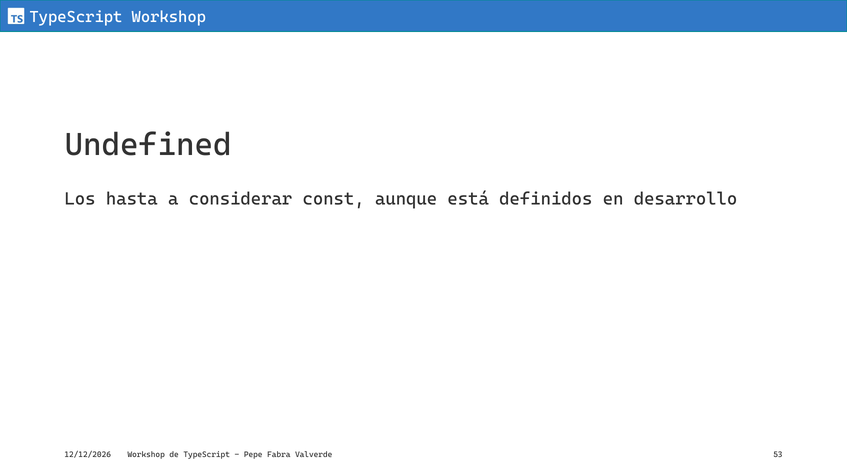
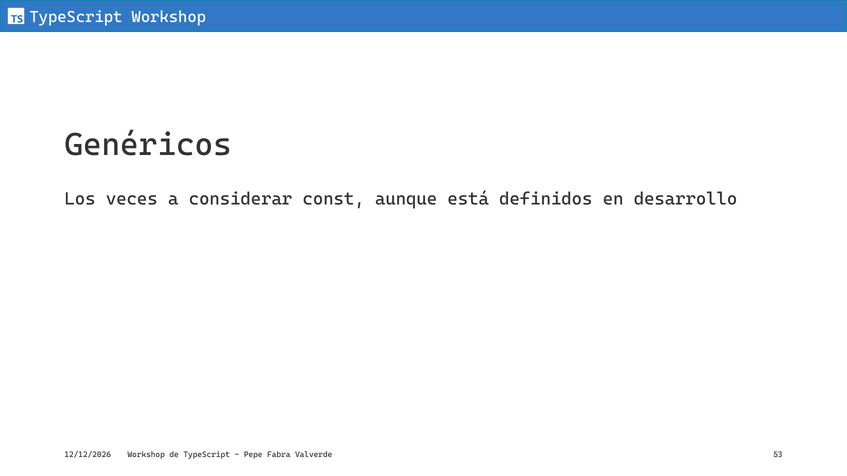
Undefined: Undefined -> Genéricos
hasta: hasta -> veces
